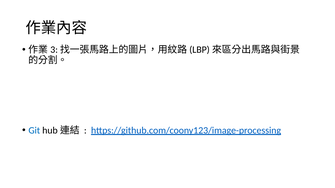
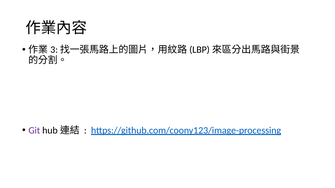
Git colour: blue -> purple
